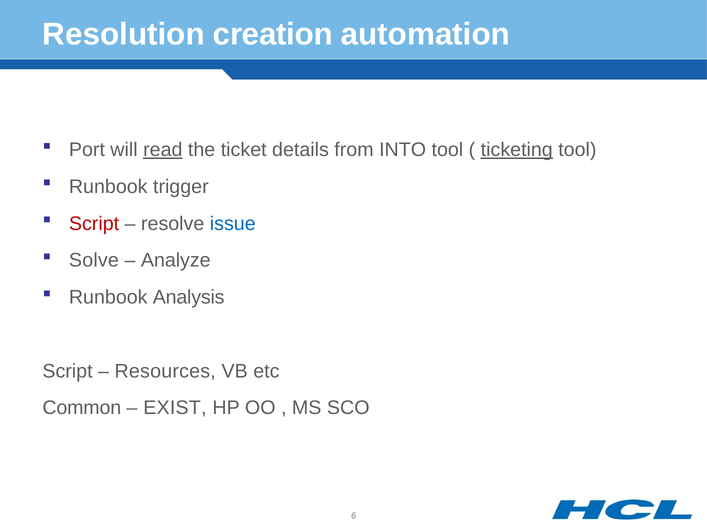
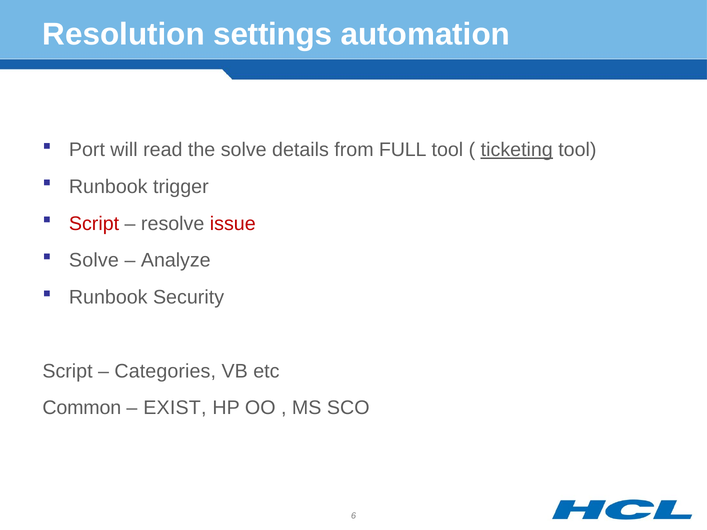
creation: creation -> settings
read underline: present -> none
the ticket: ticket -> solve
INTO: INTO -> FULL
issue colour: blue -> red
Analysis: Analysis -> Security
Resources: Resources -> Categories
